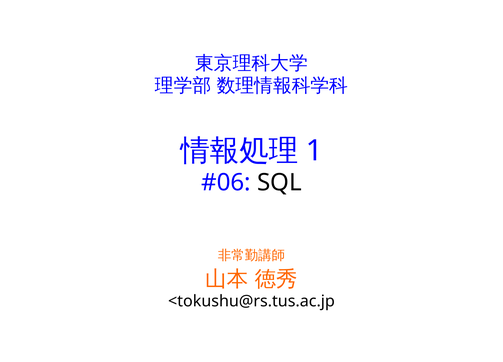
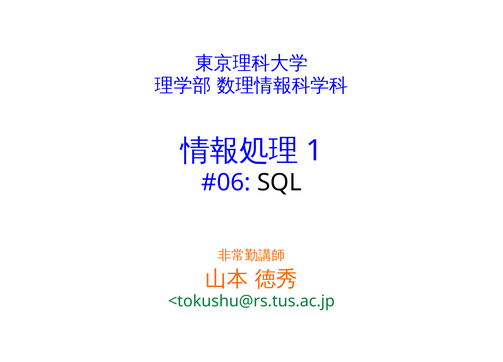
<tokushu@rs.tus.ac.jp colour: black -> green
